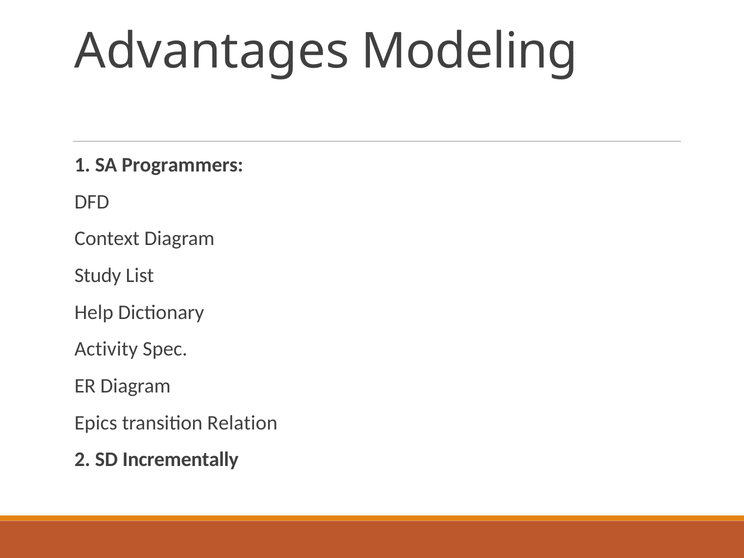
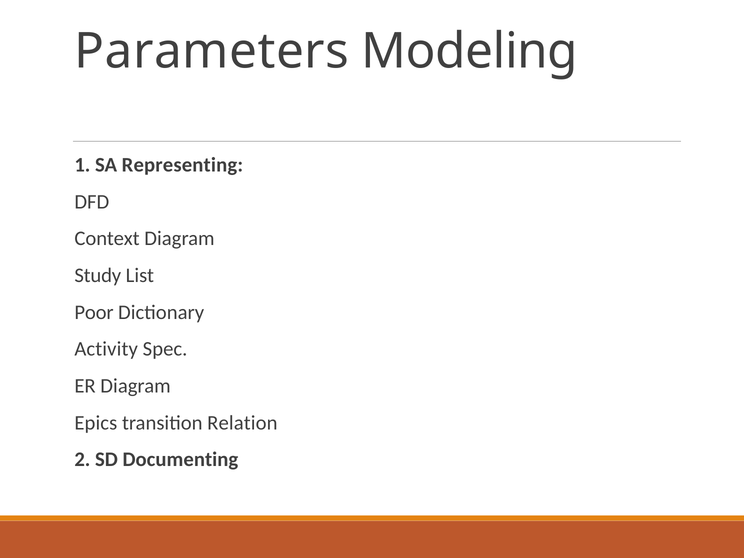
Advantages: Advantages -> Parameters
Programmers: Programmers -> Representing
Help: Help -> Poor
Incrementally: Incrementally -> Documenting
